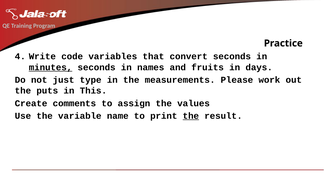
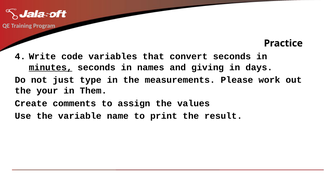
fruits: fruits -> giving
puts: puts -> your
This: This -> Them
the at (191, 116) underline: present -> none
